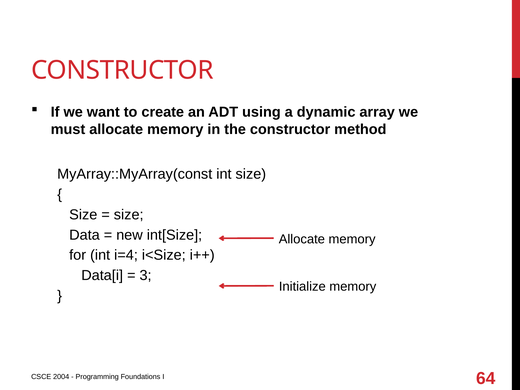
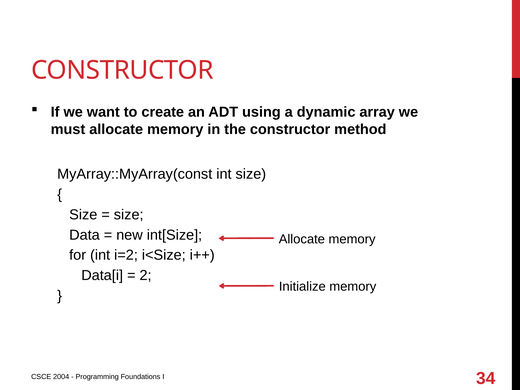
i=4: i=4 -> i=2
3: 3 -> 2
64: 64 -> 34
